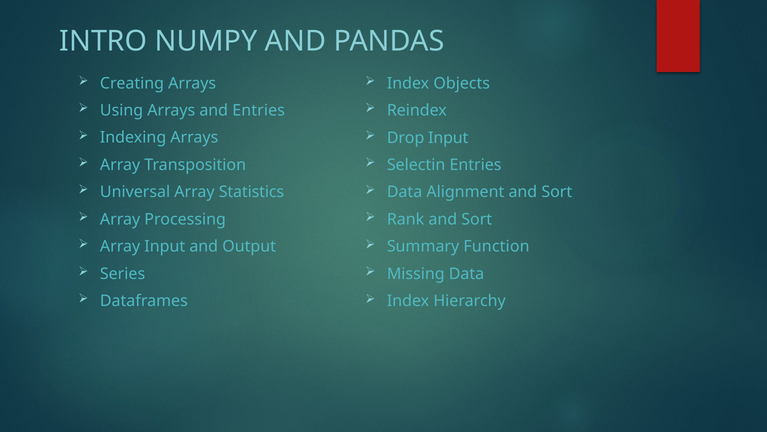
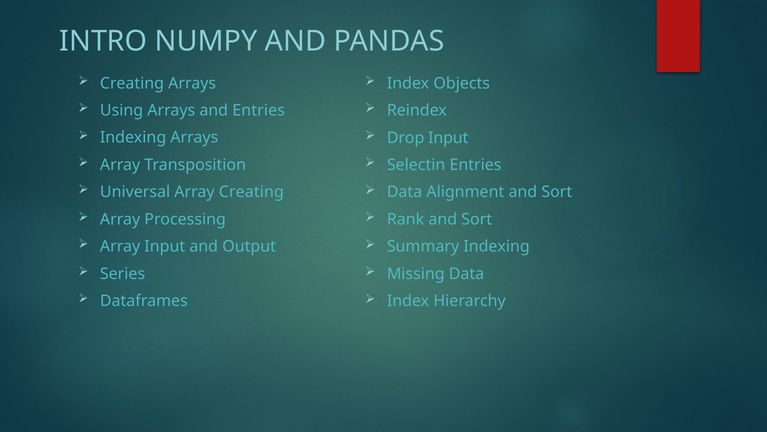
Array Statistics: Statistics -> Creating
Summary Function: Function -> Indexing
